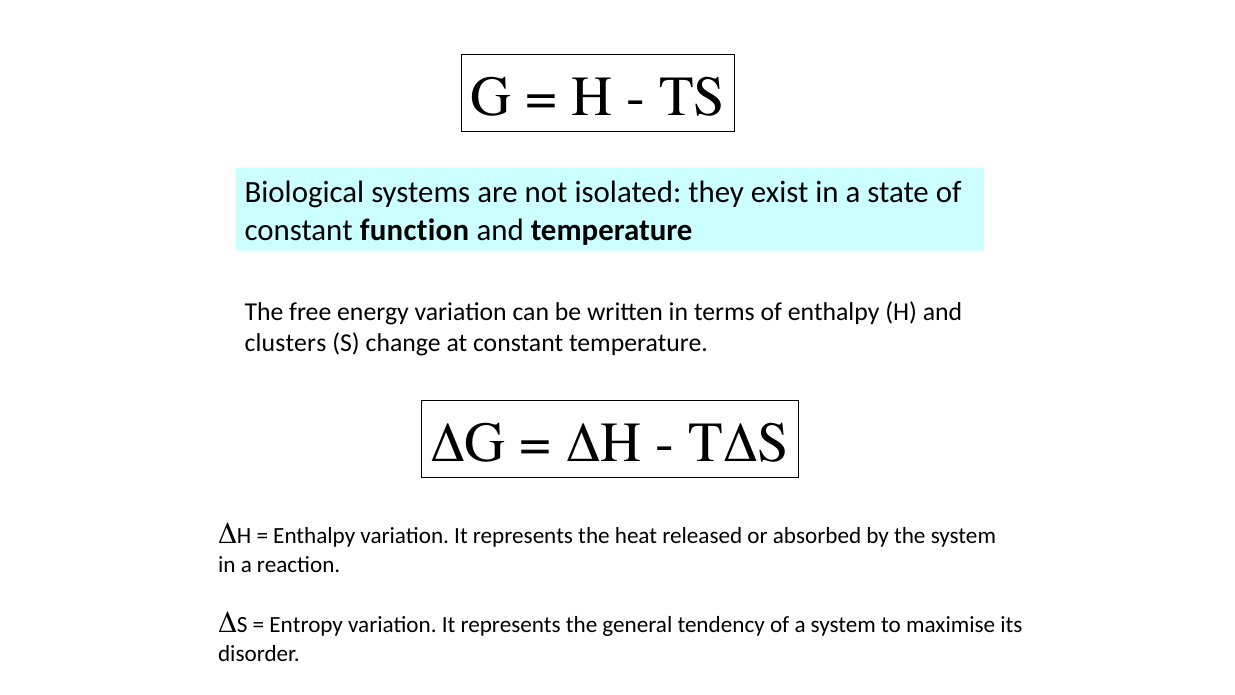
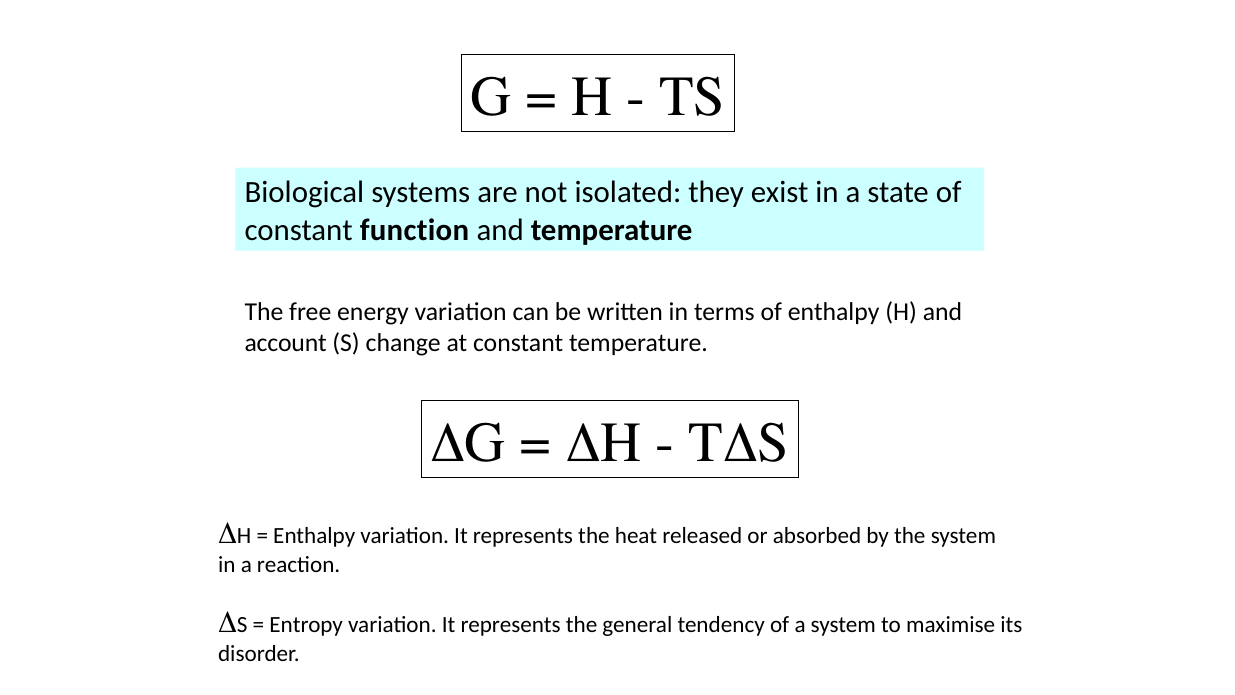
clusters: clusters -> account
